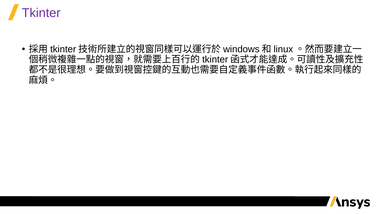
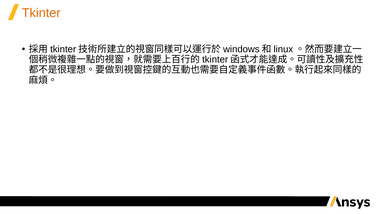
Tkinter colour: purple -> orange
